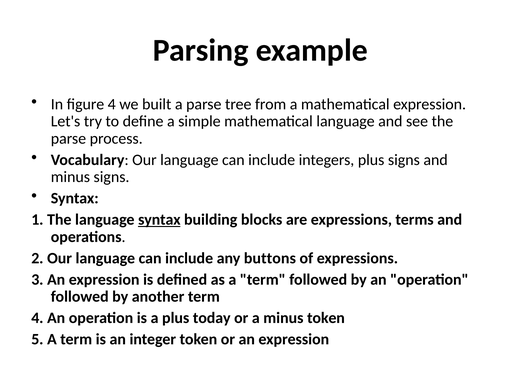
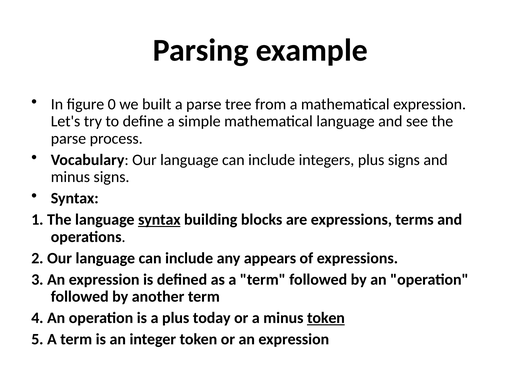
figure 4: 4 -> 0
buttons: buttons -> appears
token at (326, 319) underline: none -> present
